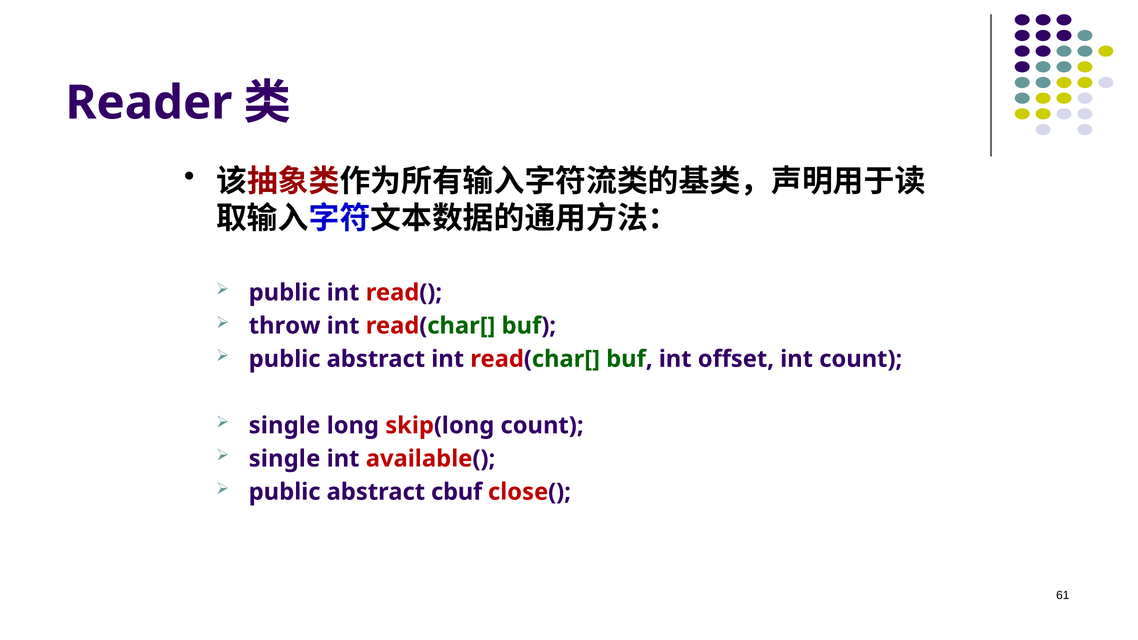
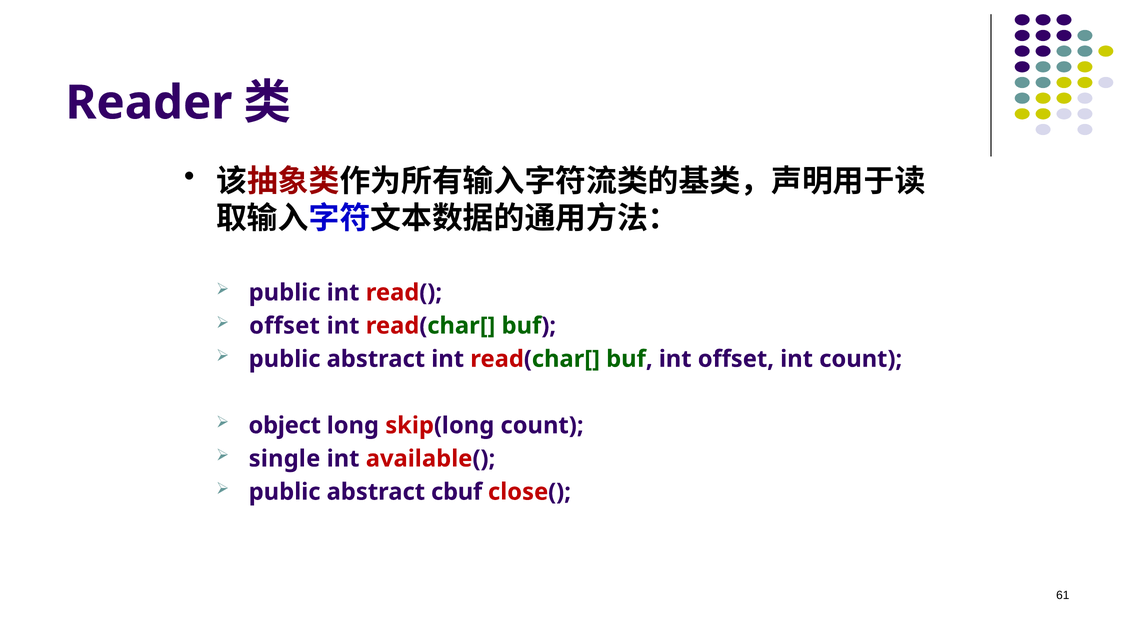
throw at (285, 326): throw -> offset
single at (285, 426): single -> object
